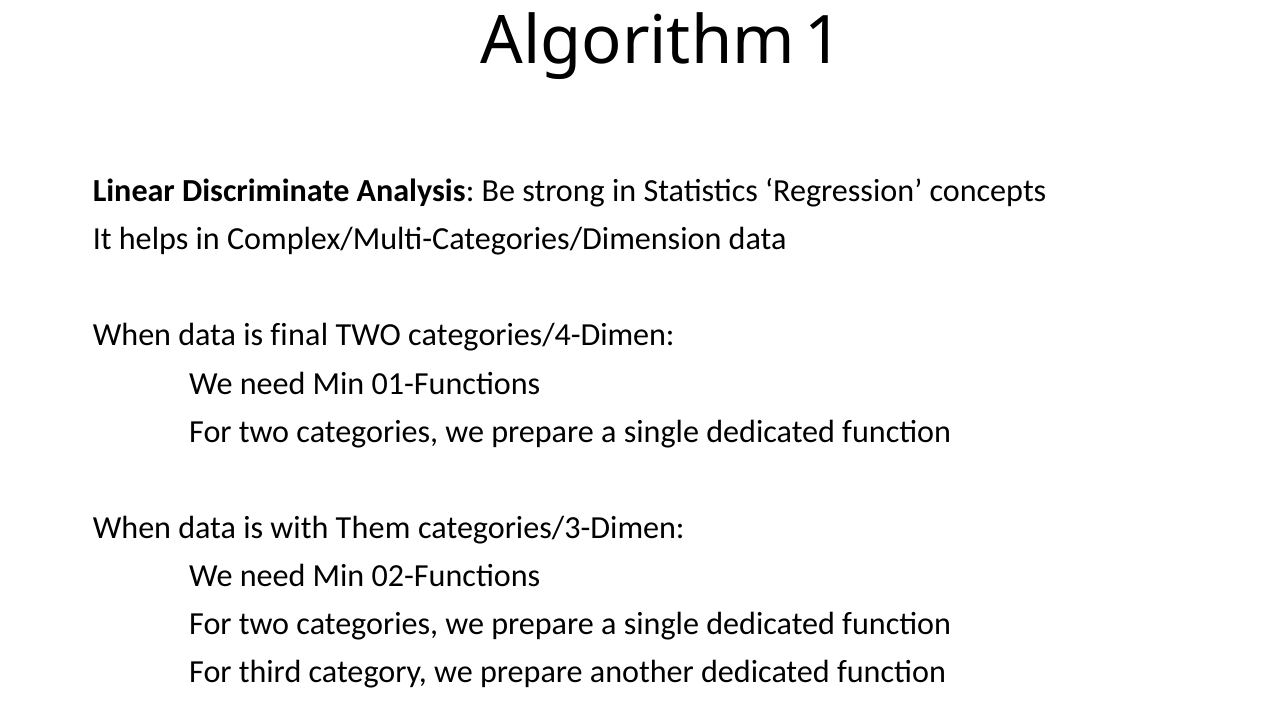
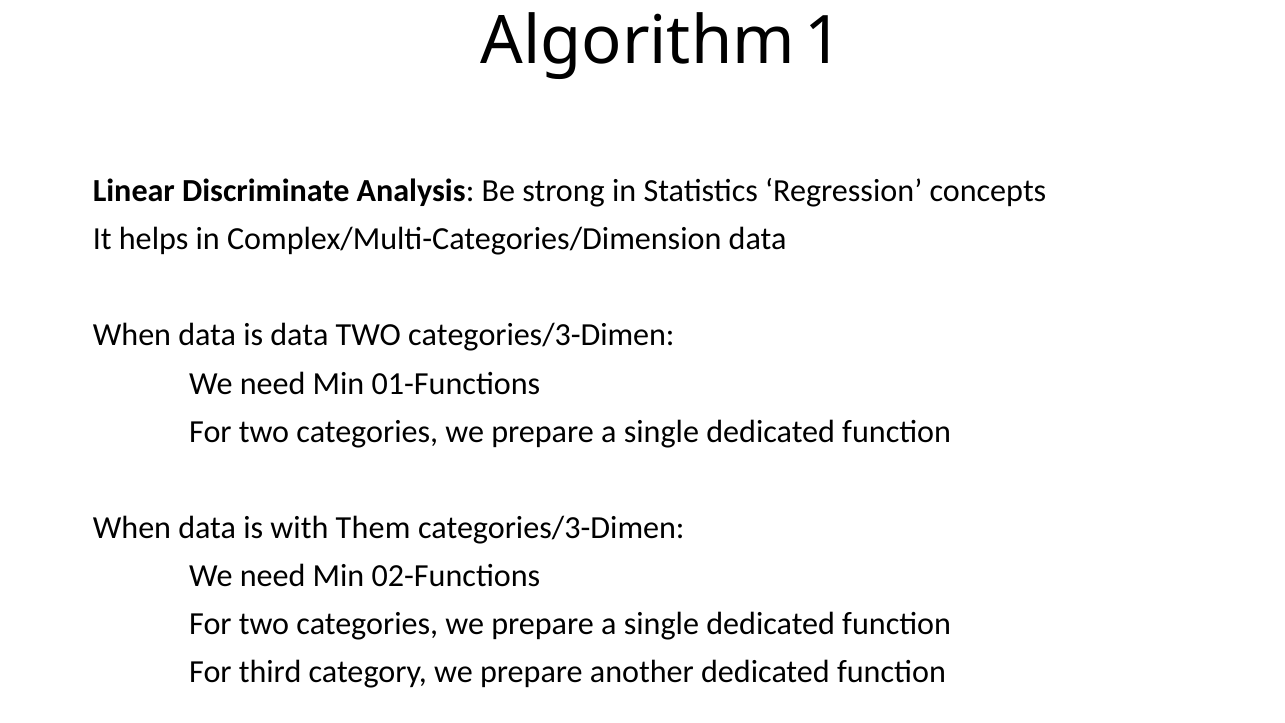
is final: final -> data
TWO categories/4-Dimen: categories/4-Dimen -> categories/3-Dimen
